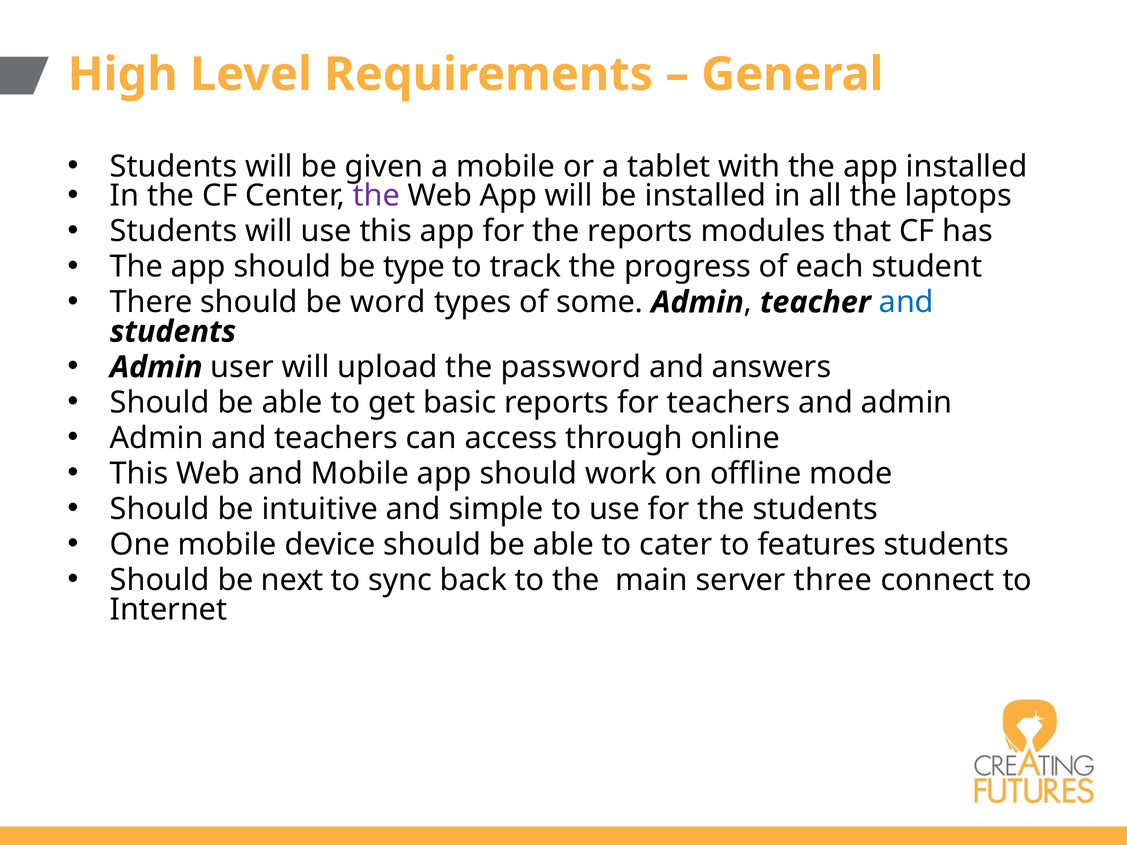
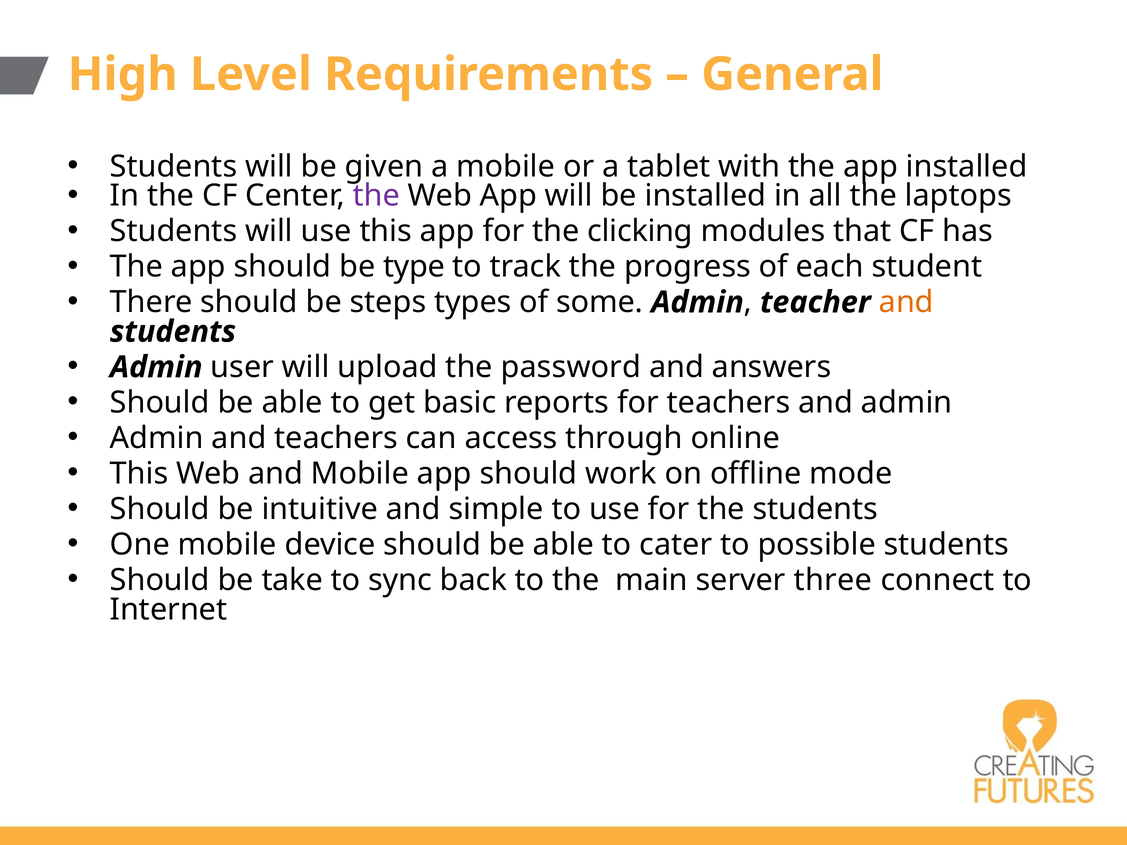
the reports: reports -> clicking
word: word -> steps
and at (906, 302) colour: blue -> orange
features: features -> possible
next: next -> take
